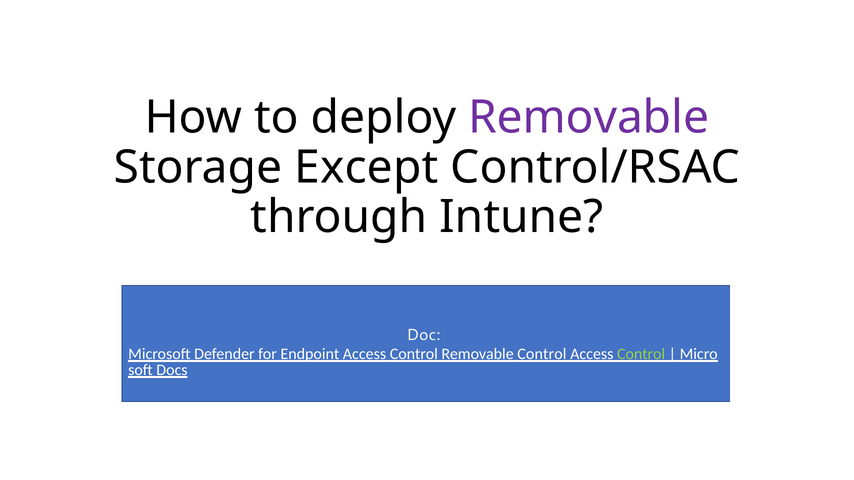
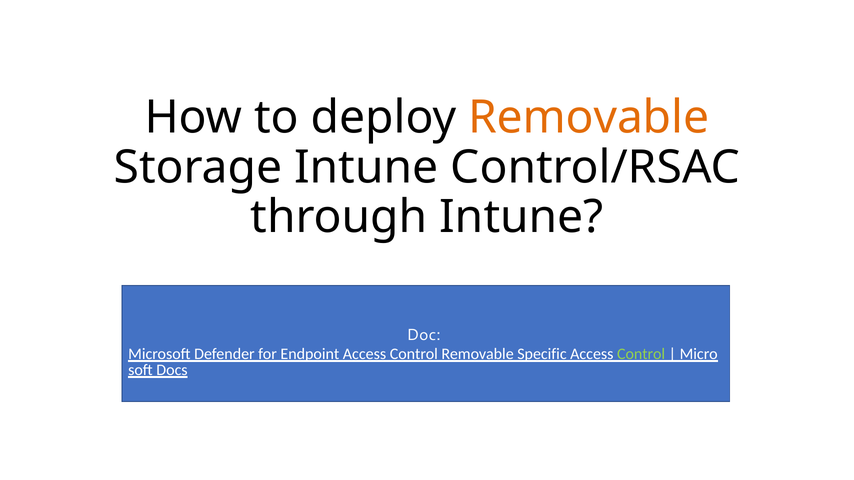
Removable at (589, 117) colour: purple -> orange
Storage Except: Except -> Intune
Removable Control: Control -> Specific
